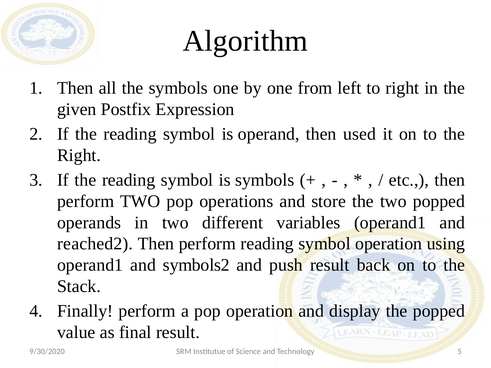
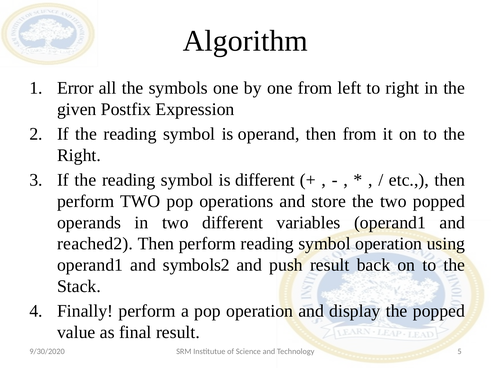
Then at (75, 88): Then -> Error
then used: used -> from
is symbols: symbols -> different
